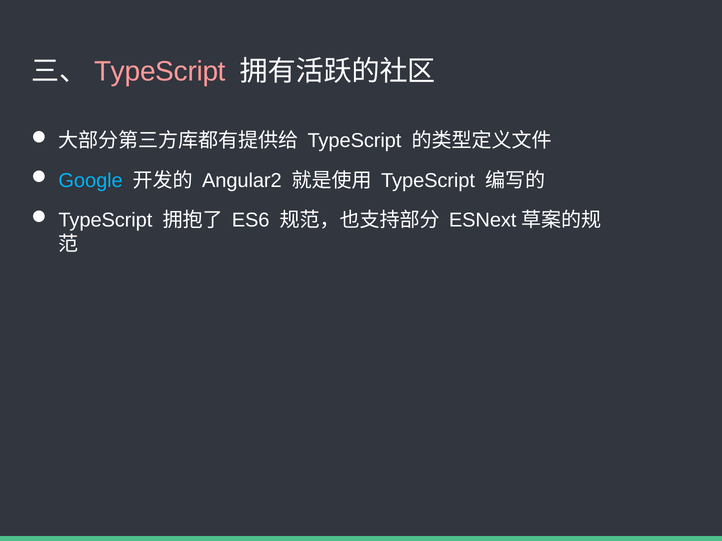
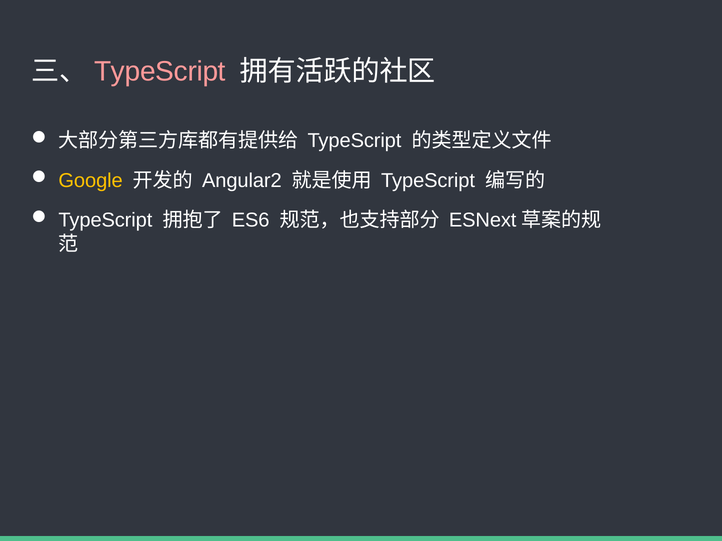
Google colour: light blue -> yellow
